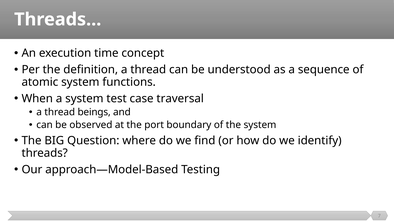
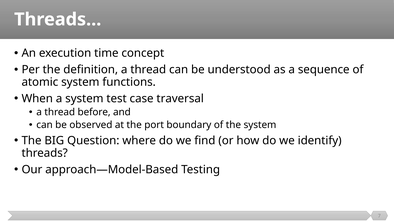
beings: beings -> before
